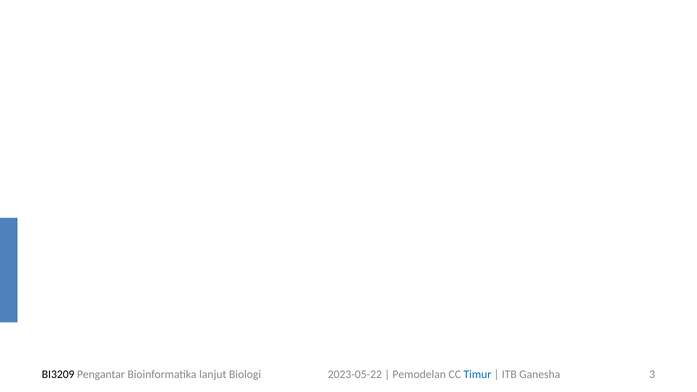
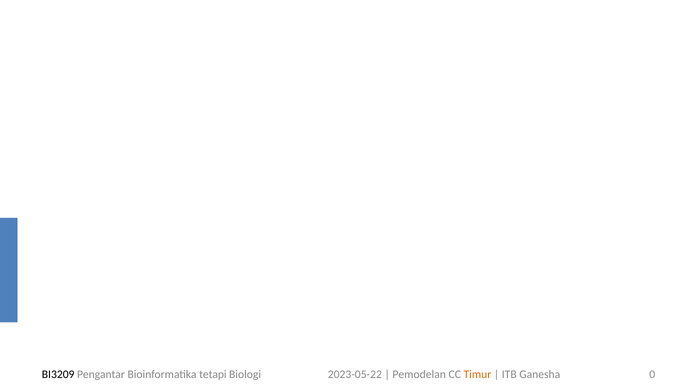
lanjut: lanjut -> tetapi
Timur colour: blue -> orange
3: 3 -> 0
